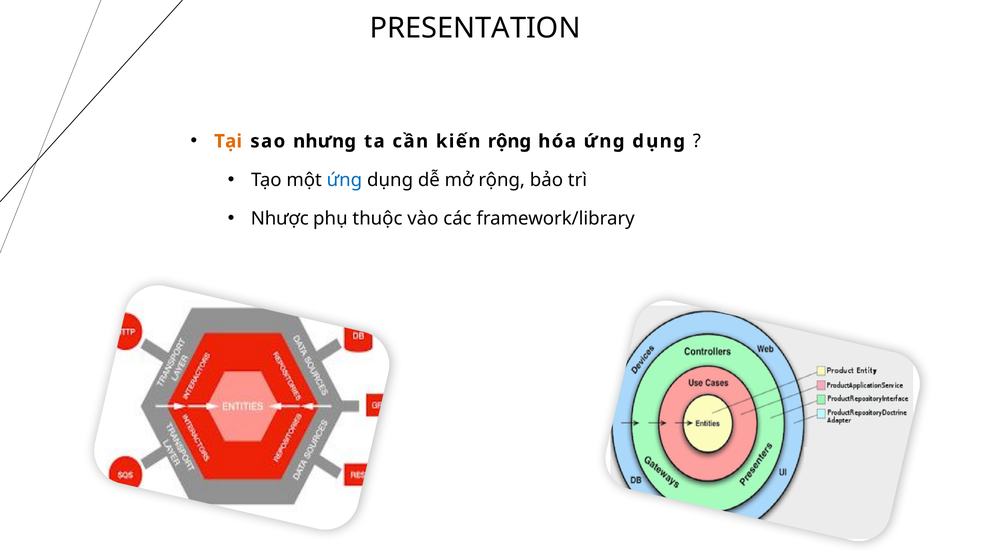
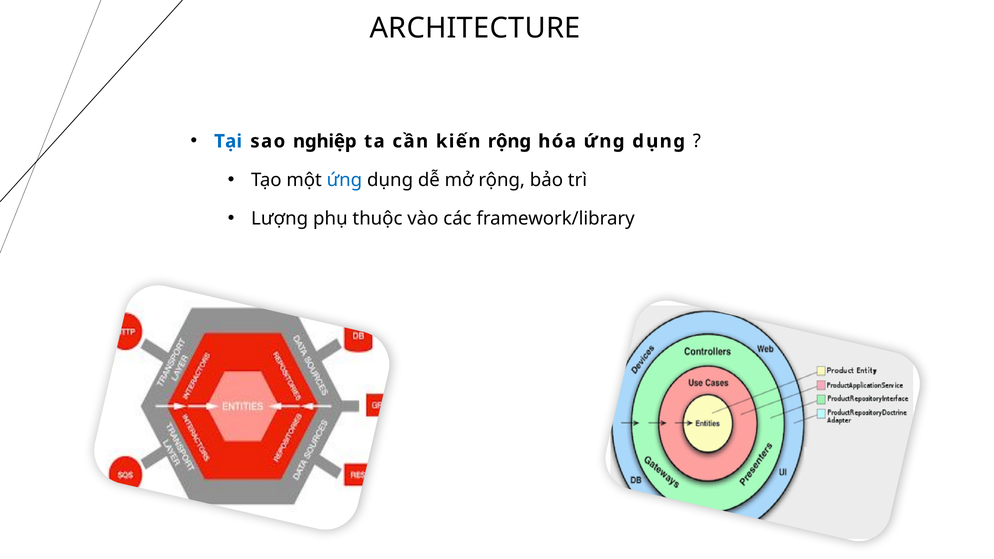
PRESENTATION: PRESENTATION -> ARCHITECTURE
Tại colour: orange -> blue
nhưng: nhưng -> nghiệp
Nhược: Nhược -> Lượng
